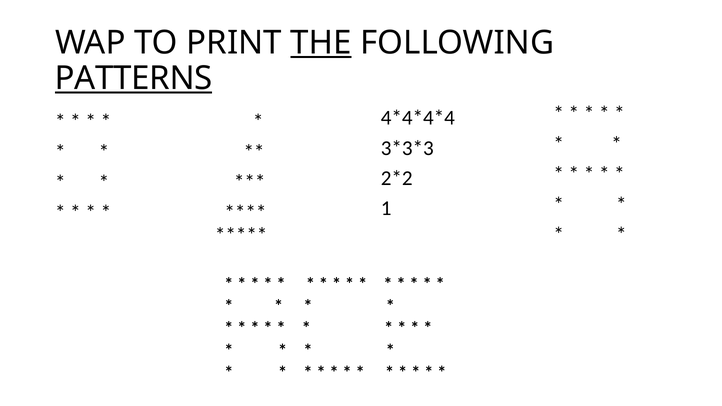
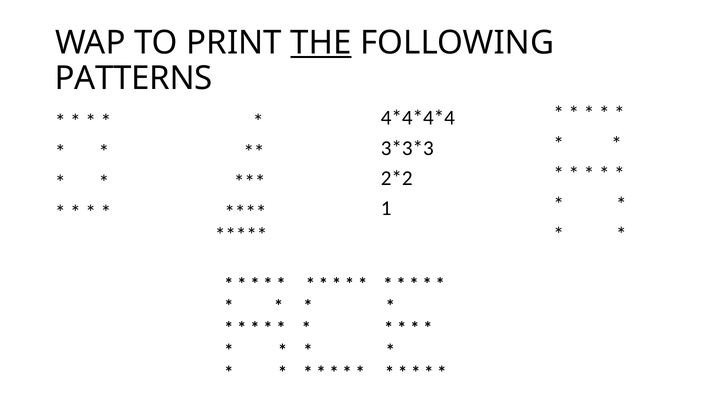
PATTERNS underline: present -> none
